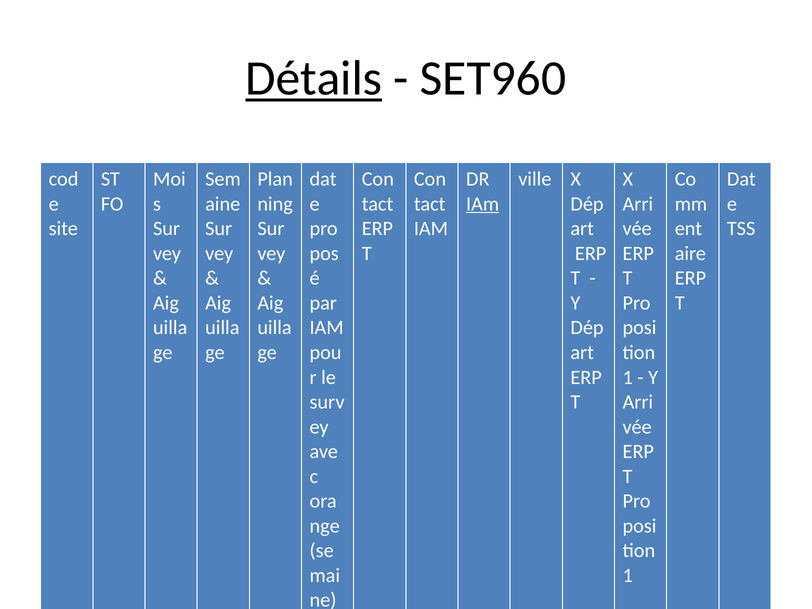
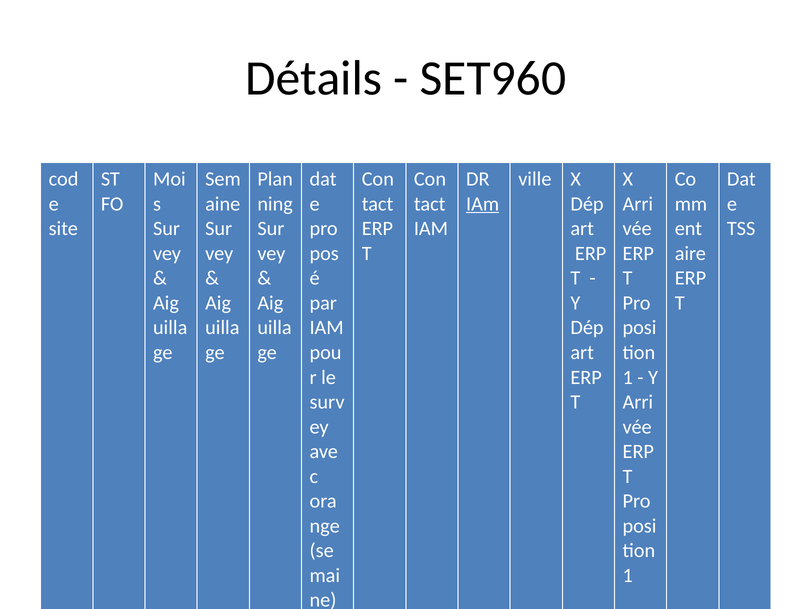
Détails underline: present -> none
